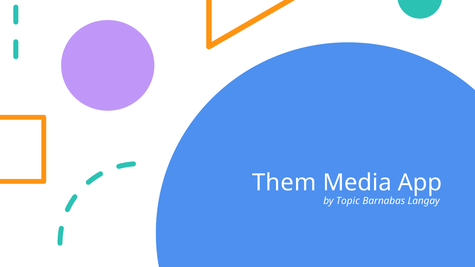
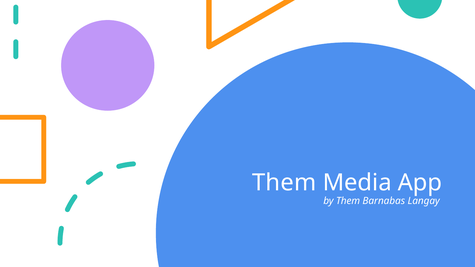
by Topic: Topic -> Them
